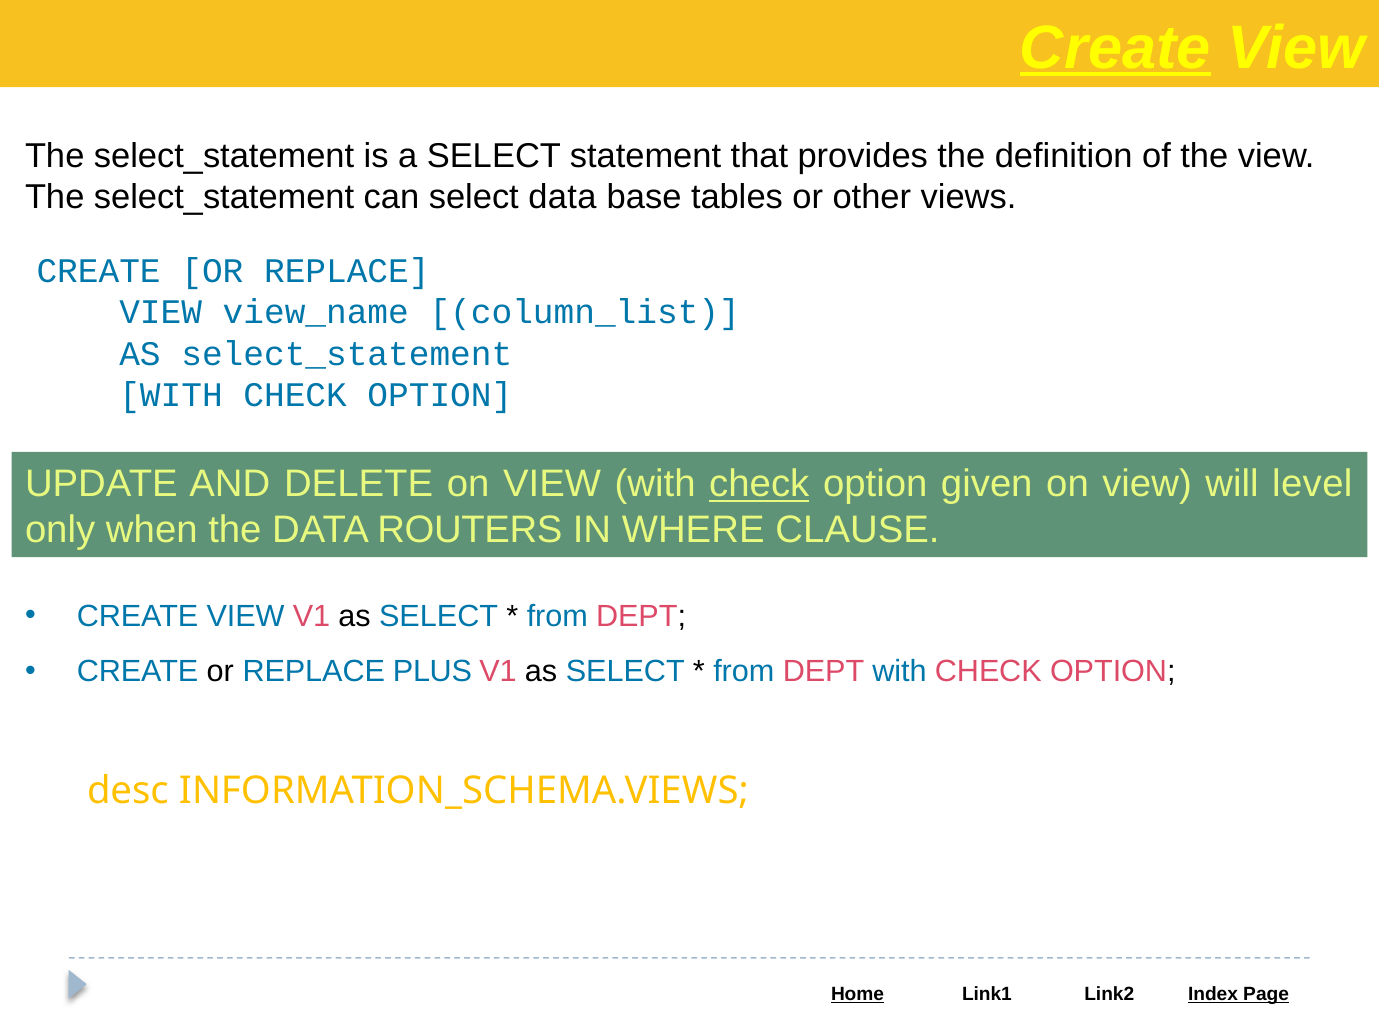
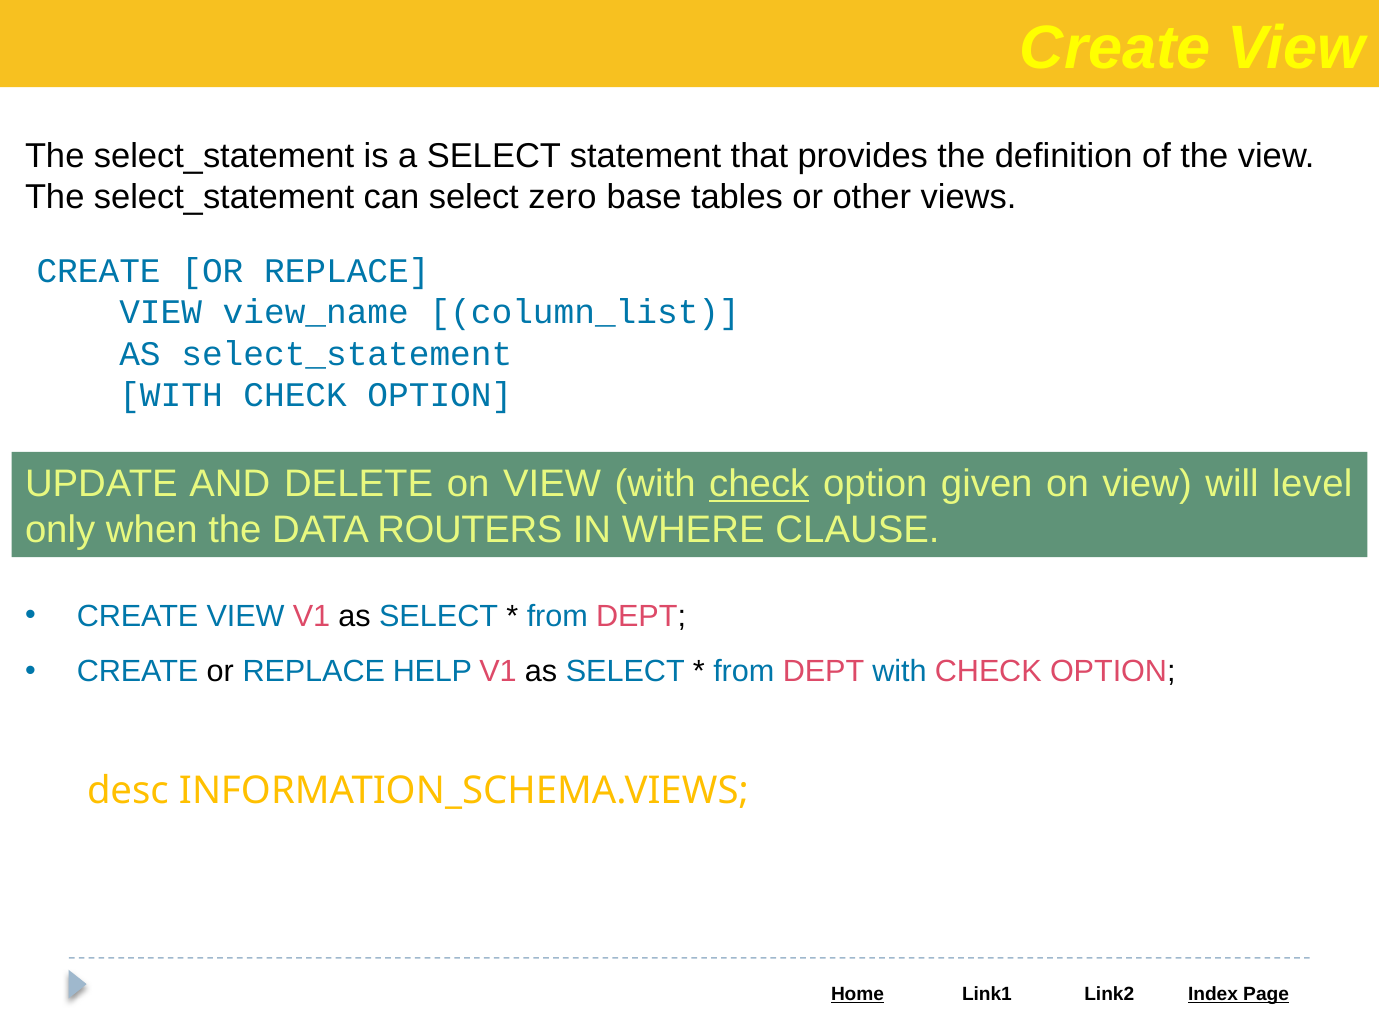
Create at (1115, 48) underline: present -> none
select data: data -> zero
PLUS: PLUS -> HELP
